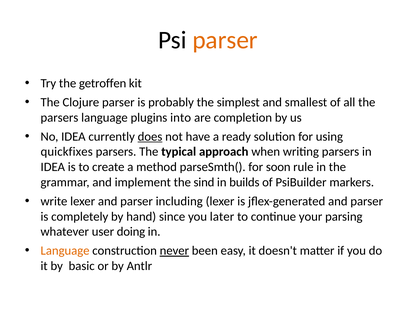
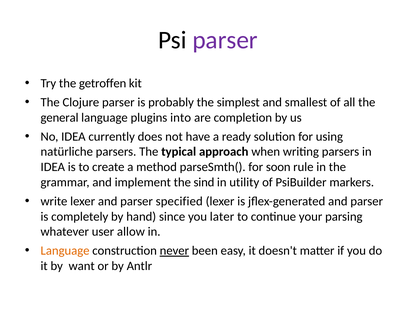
parser at (225, 40) colour: orange -> purple
parsers at (59, 118): parsers -> general
does underline: present -> none
quickfixes: quickfixes -> natürliche
builds: builds -> utility
including: including -> specified
doing: doing -> allow
basic: basic -> want
